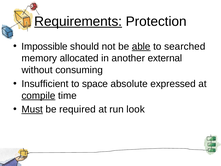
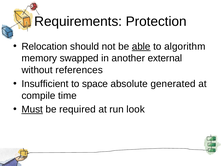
Requirements underline: present -> none
Impossible: Impossible -> Relocation
searched: searched -> algorithm
allocated: allocated -> swapped
consuming: consuming -> references
expressed: expressed -> generated
compile underline: present -> none
